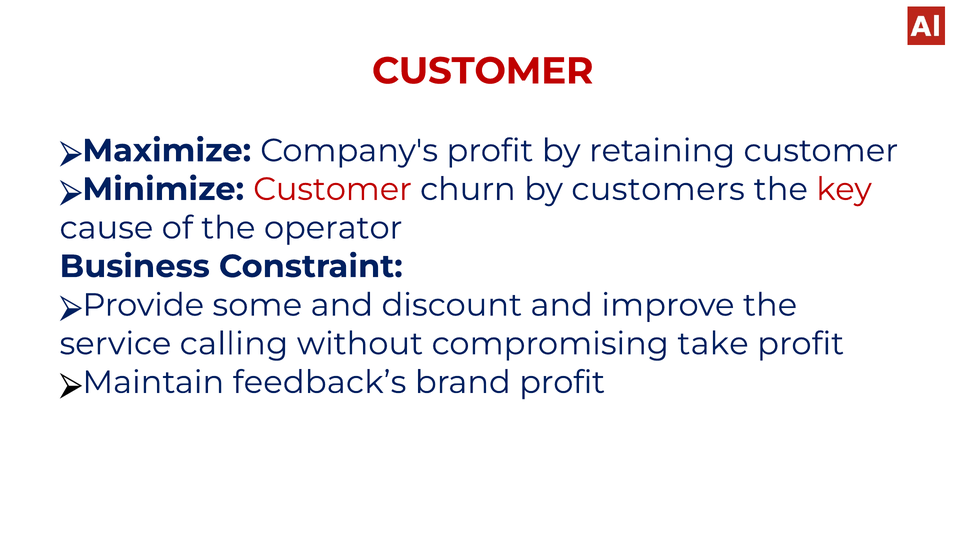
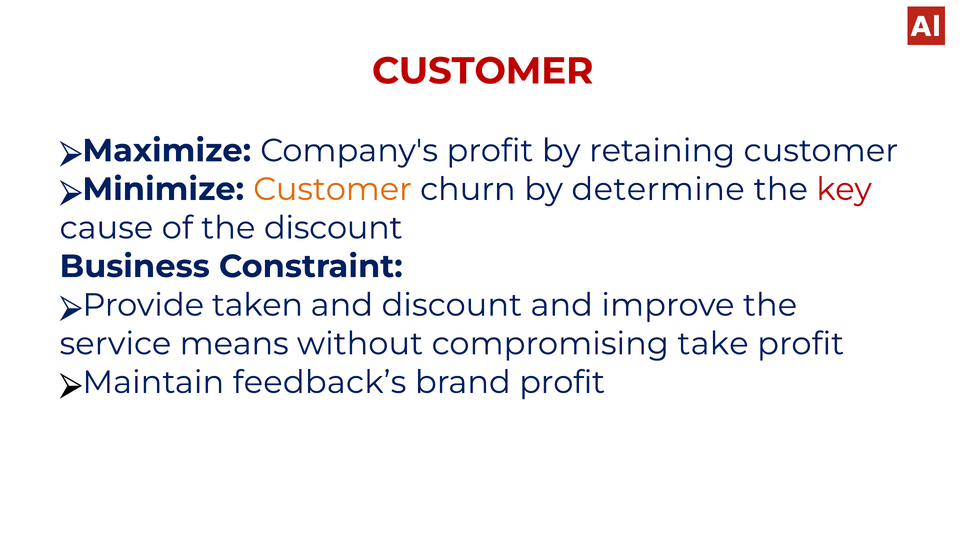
Customer at (333, 189) colour: red -> orange
customers: customers -> determine
the operator: operator -> discount
some: some -> taken
calling: calling -> means
